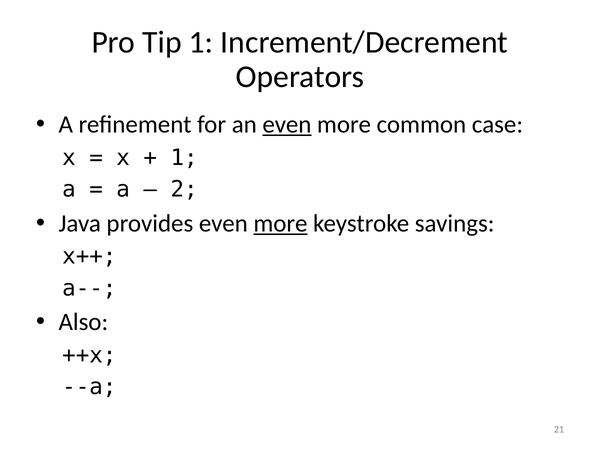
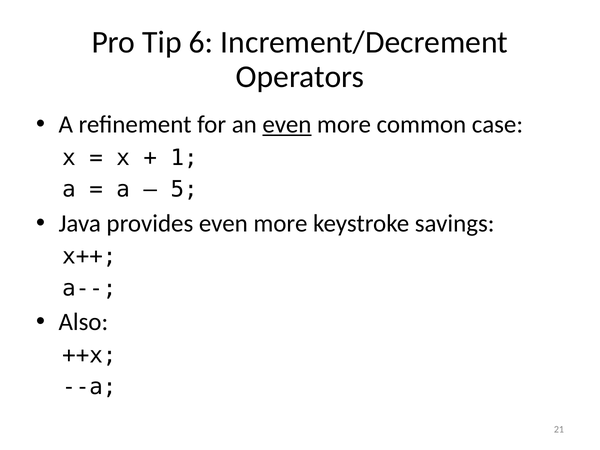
Tip 1: 1 -> 6
2: 2 -> 5
more at (280, 223) underline: present -> none
